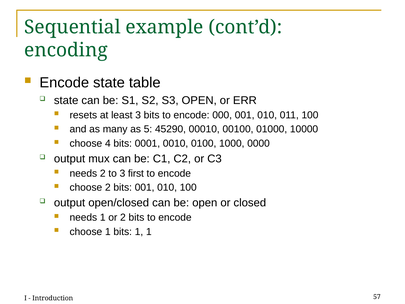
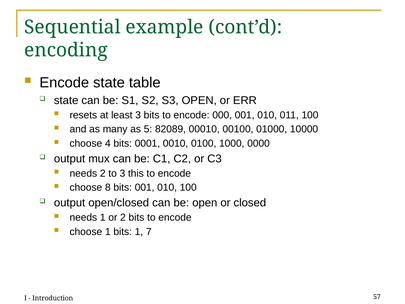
45290: 45290 -> 82089
first: first -> this
choose 2: 2 -> 8
1 1: 1 -> 7
